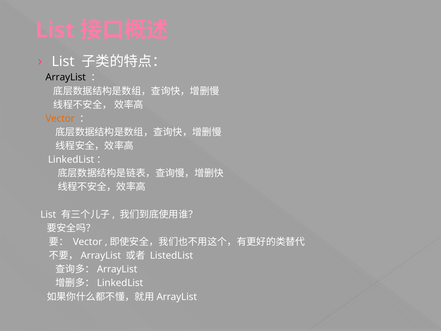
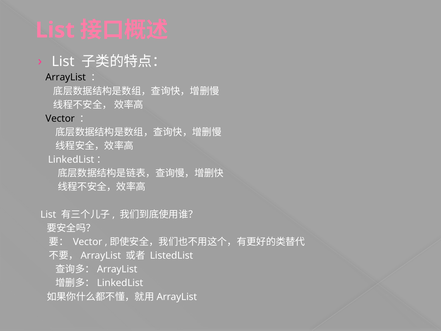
Vector at (60, 118) colour: orange -> black
